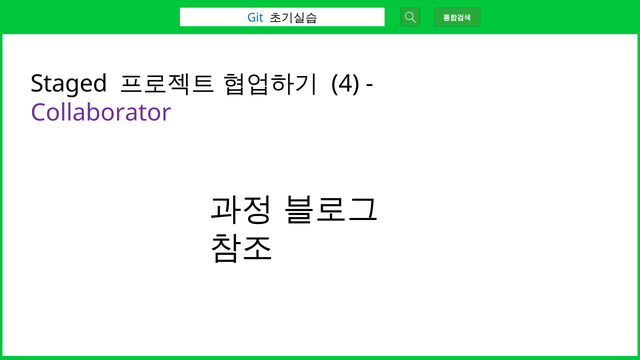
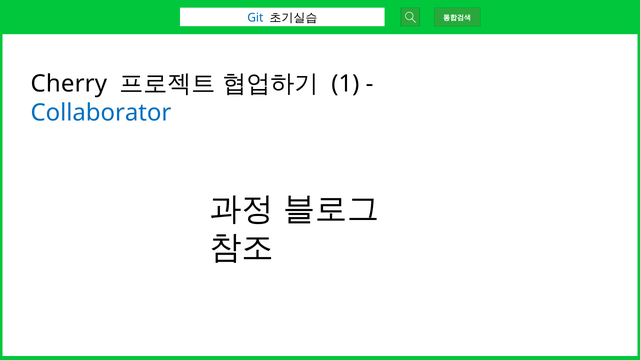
Staged: Staged -> Cherry
4: 4 -> 1
Collaborator colour: purple -> blue
